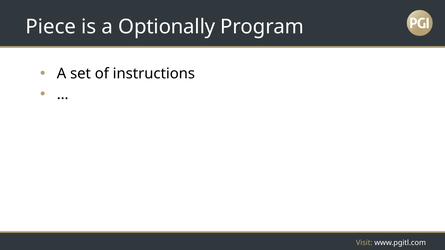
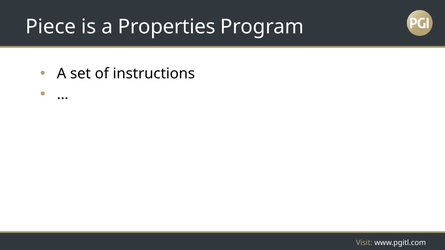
Optionally: Optionally -> Properties
